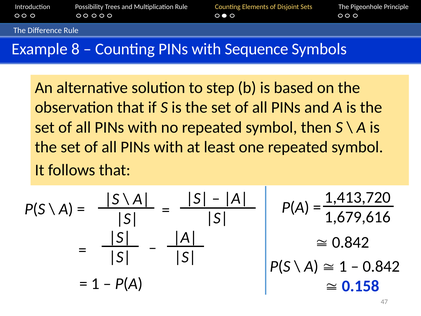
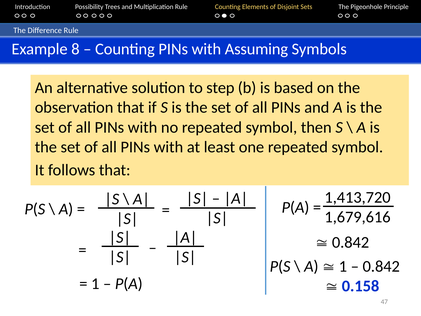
Sequence: Sequence -> Assuming
